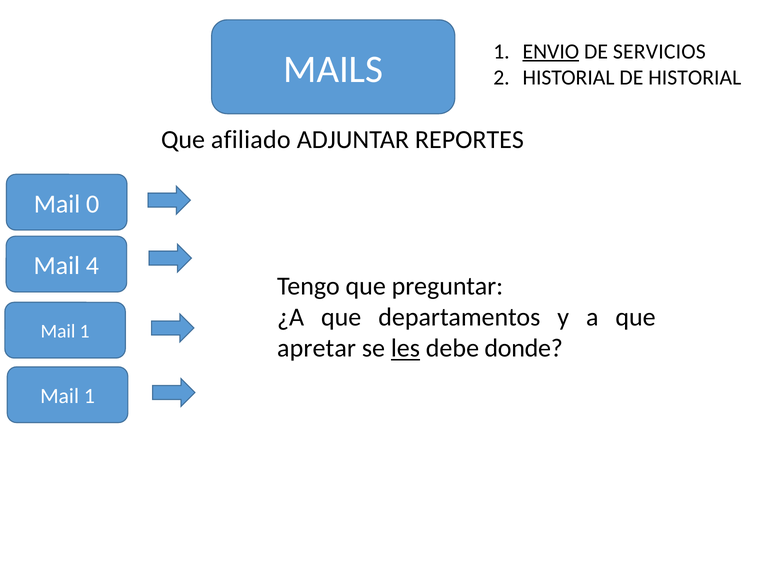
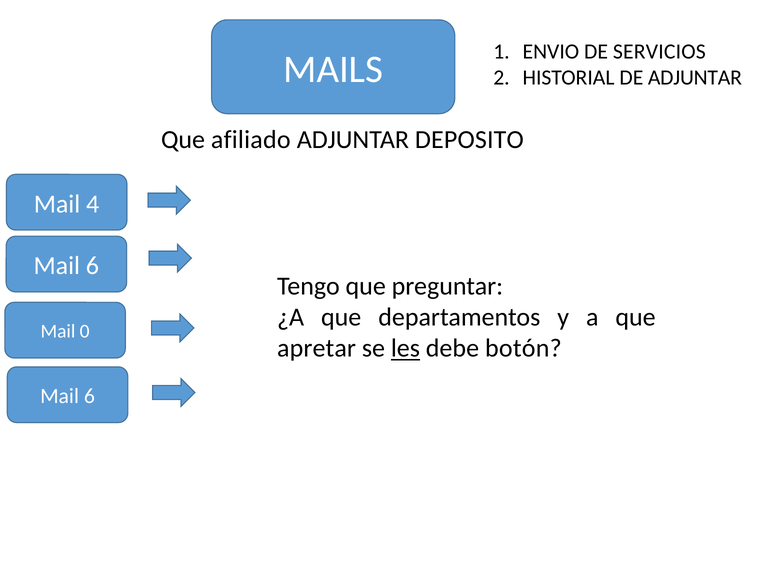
ENVIO underline: present -> none
DE HISTORIAL: HISTORIAL -> ADJUNTAR
REPORTES: REPORTES -> DEPOSITO
0: 0 -> 4
4 at (92, 266): 4 -> 6
1 at (85, 332): 1 -> 0
donde: donde -> botón
1 at (89, 396): 1 -> 6
